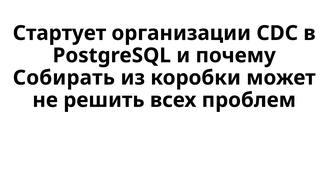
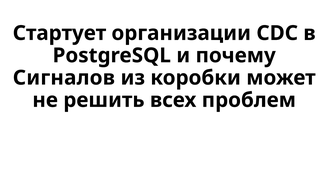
Собирать: Собирать -> Сигналов
